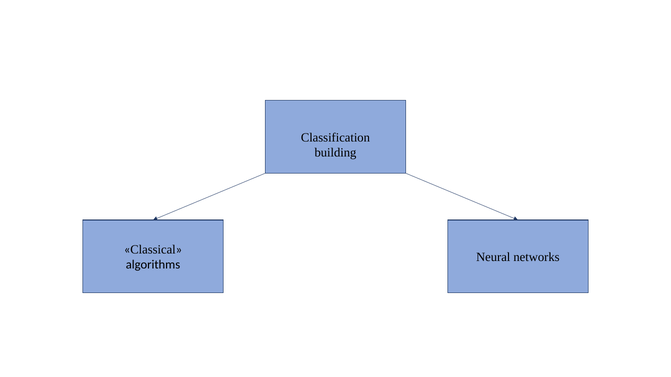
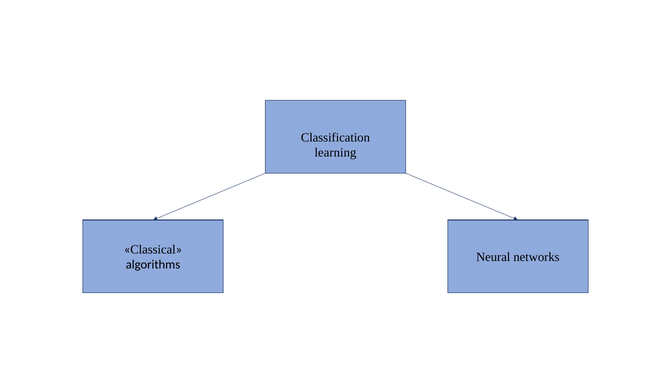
building: building -> learning
